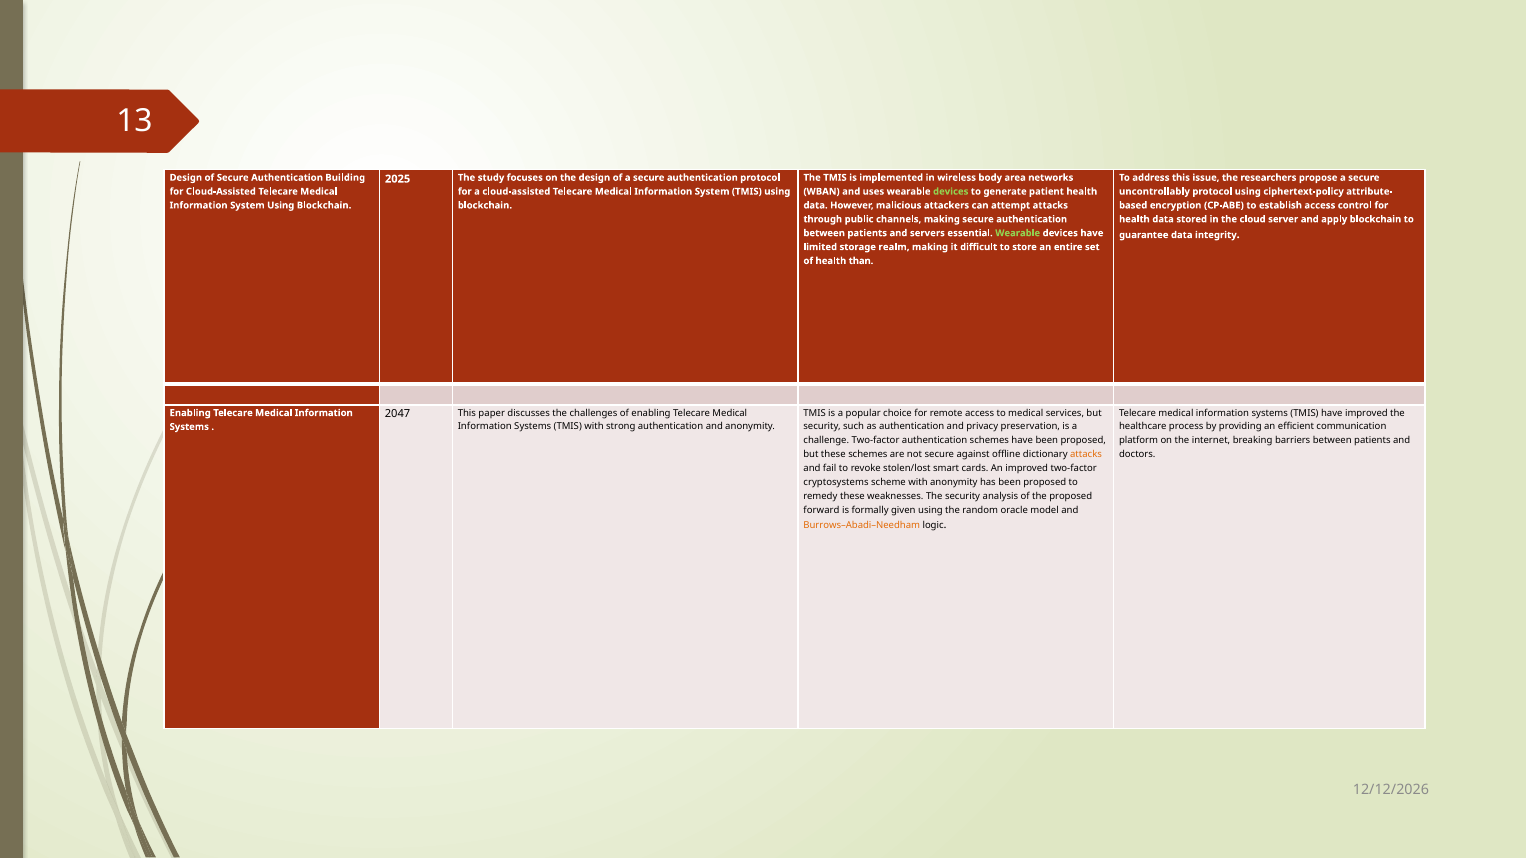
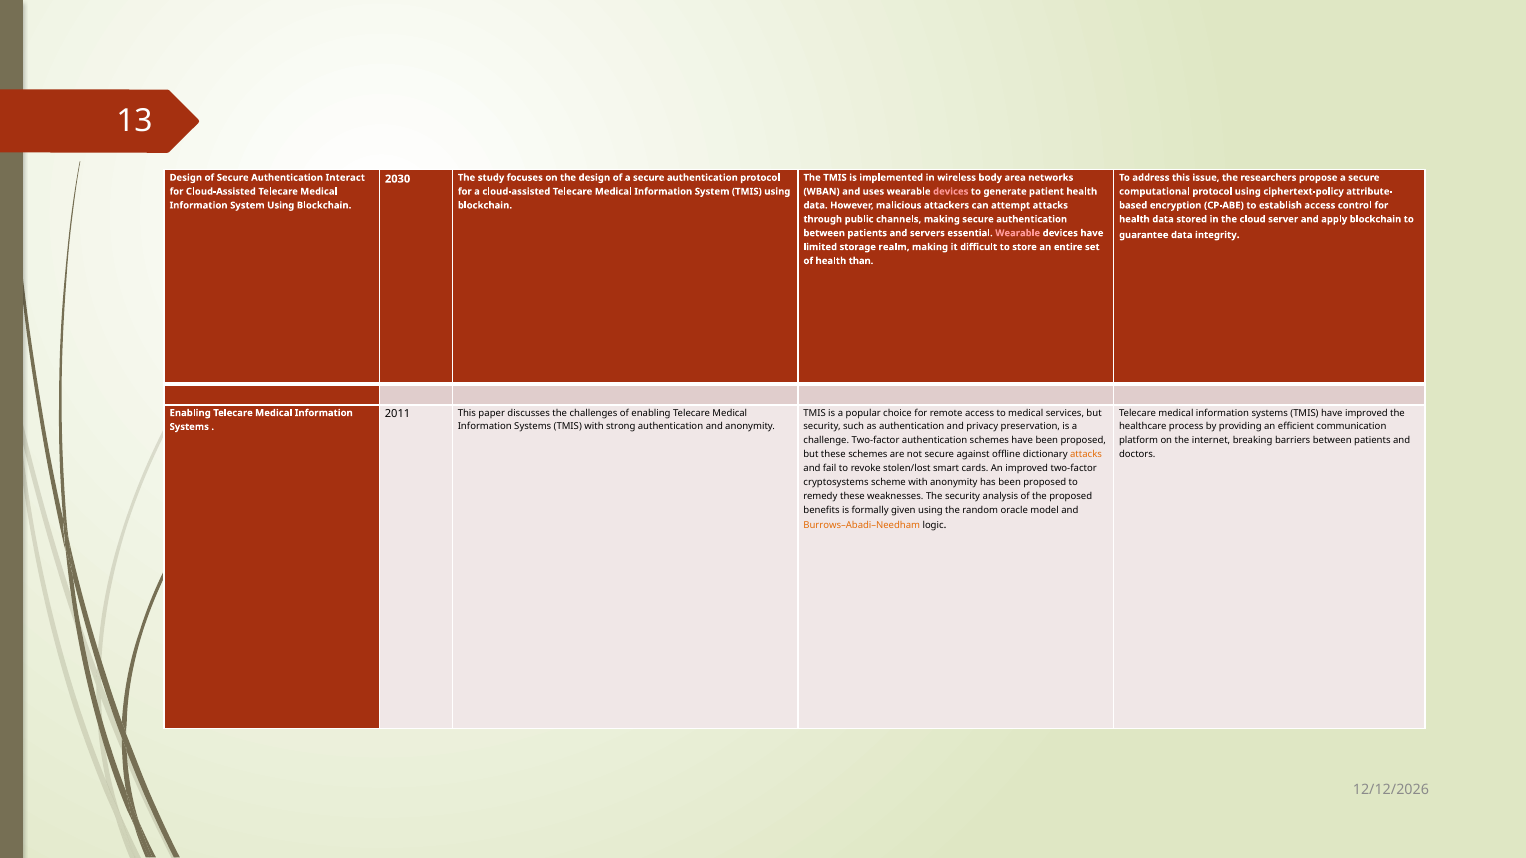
Building: Building -> Interact
2025: 2025 -> 2030
devices at (951, 192) colour: light green -> pink
uncontrollably: uncontrollably -> computational
Wearable at (1018, 233) colour: light green -> pink
2047: 2047 -> 2011
forward: forward -> benefits
